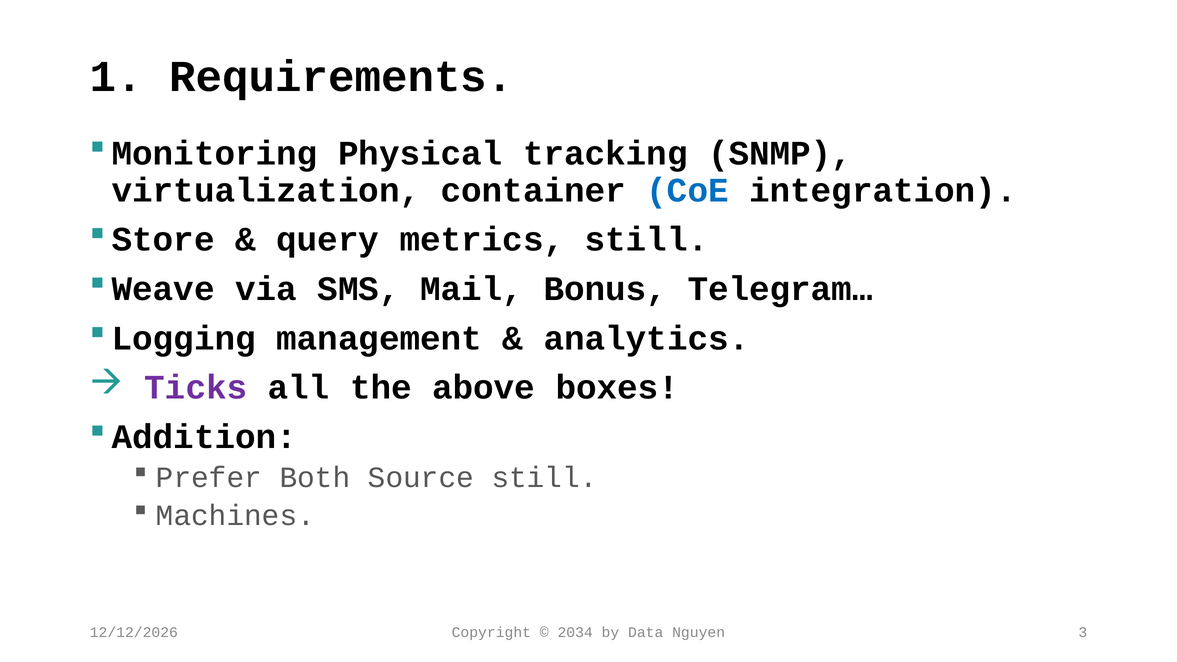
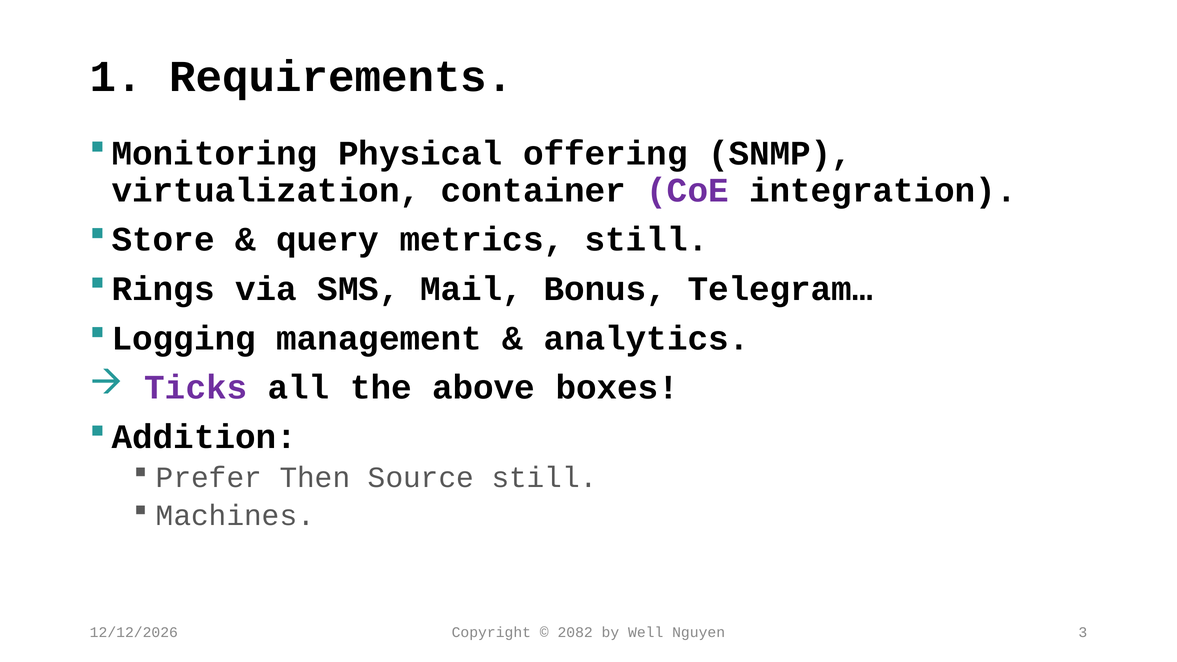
tracking: tracking -> offering
CoE colour: blue -> purple
Weave: Weave -> Rings
Both: Both -> Then
2034: 2034 -> 2082
Data: Data -> Well
